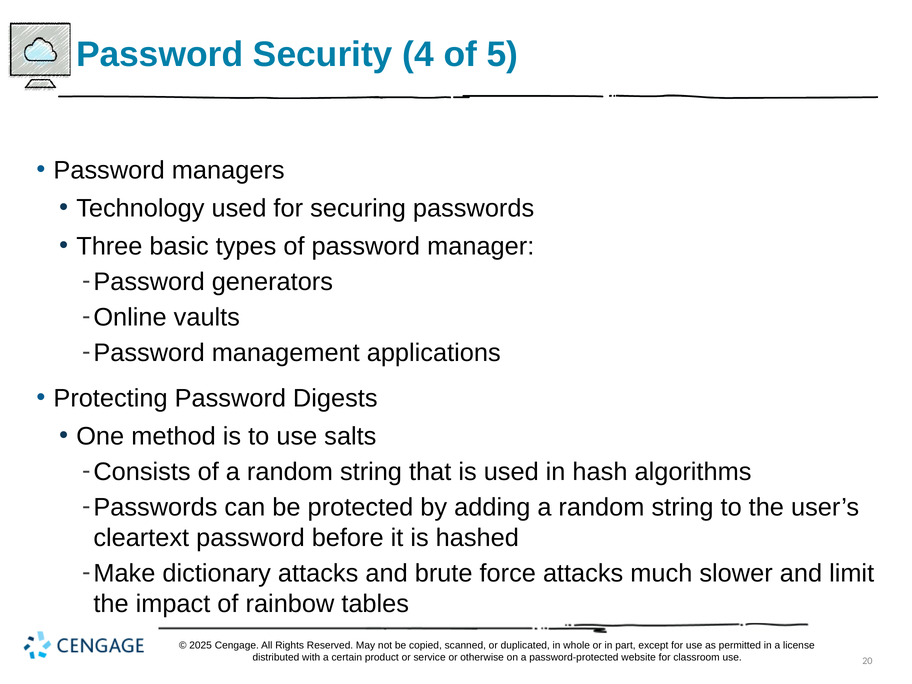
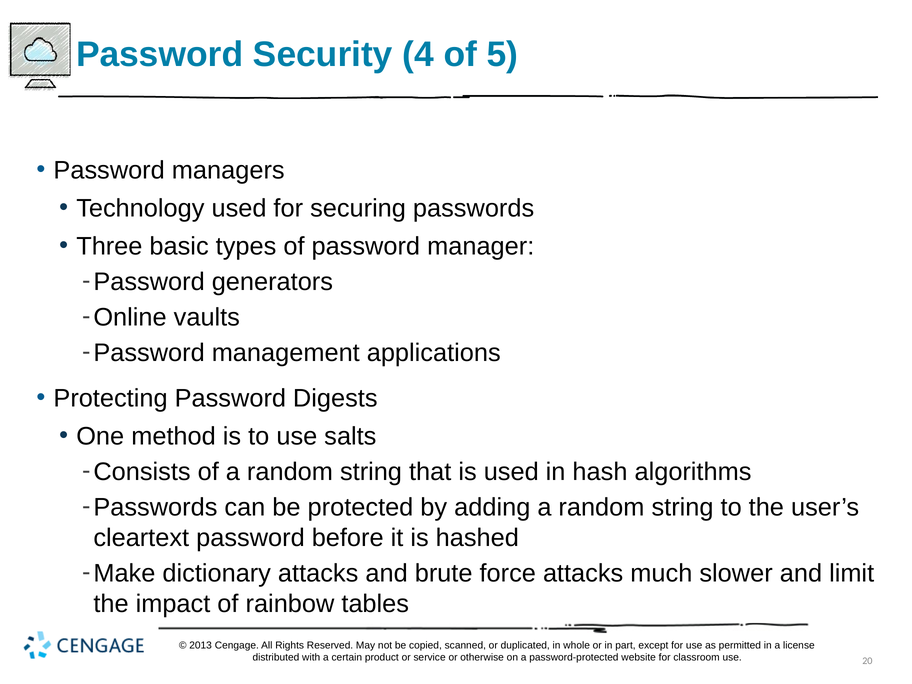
2025: 2025 -> 2013
